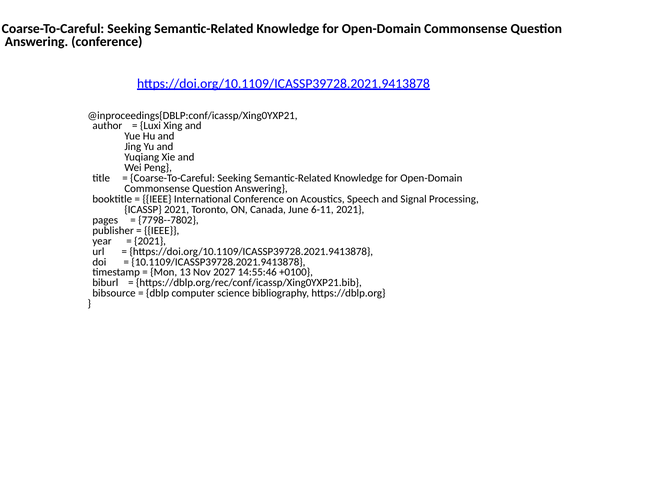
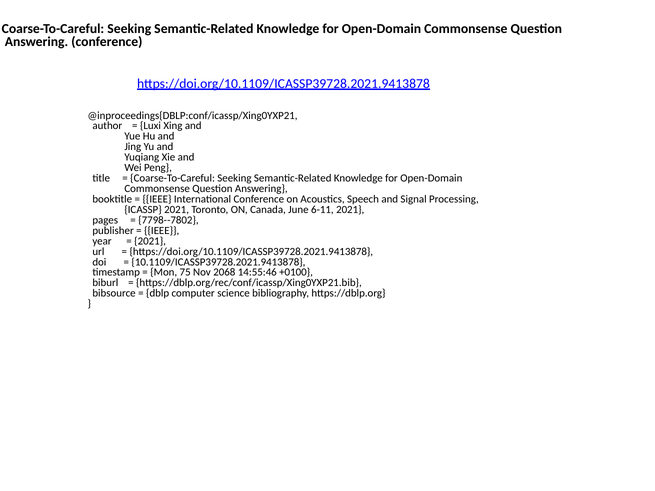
13: 13 -> 75
2027: 2027 -> 2068
